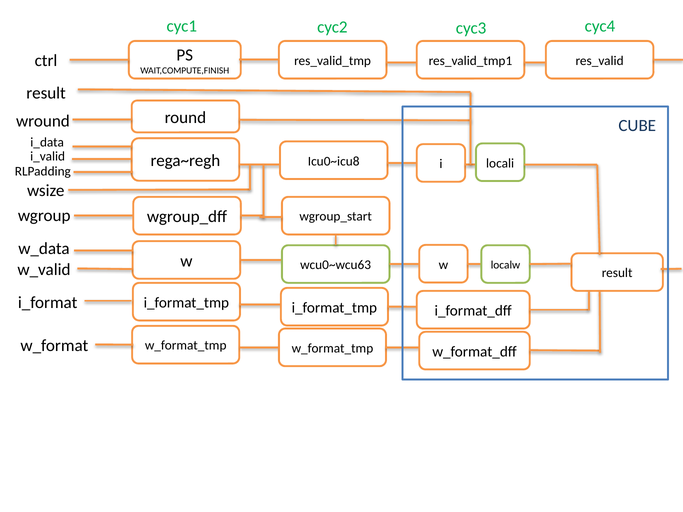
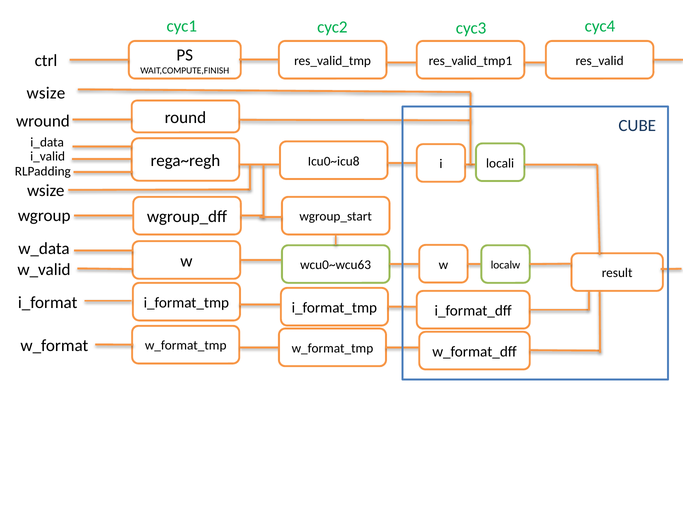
result at (46, 93): result -> wsize
